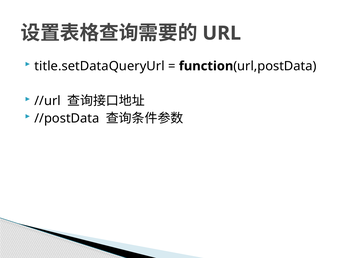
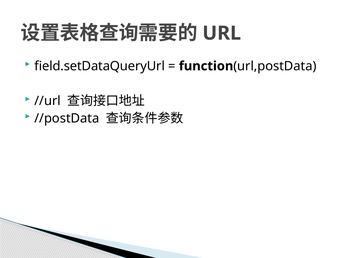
title.setDataQueryUrl: title.setDataQueryUrl -> field.setDataQueryUrl
